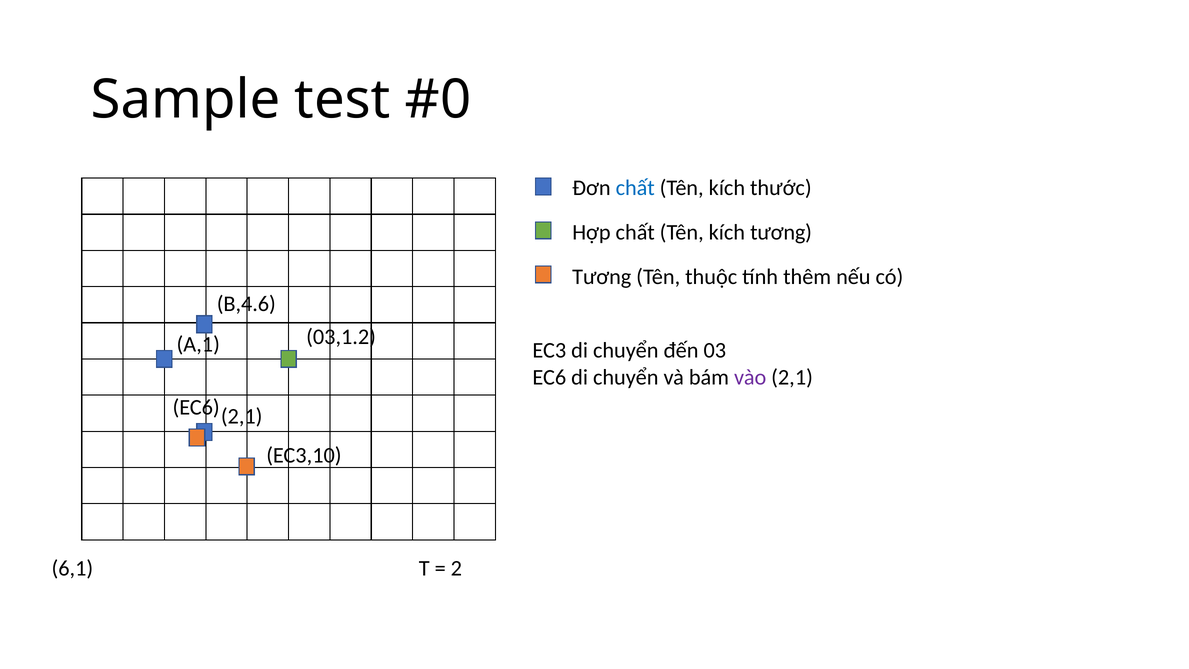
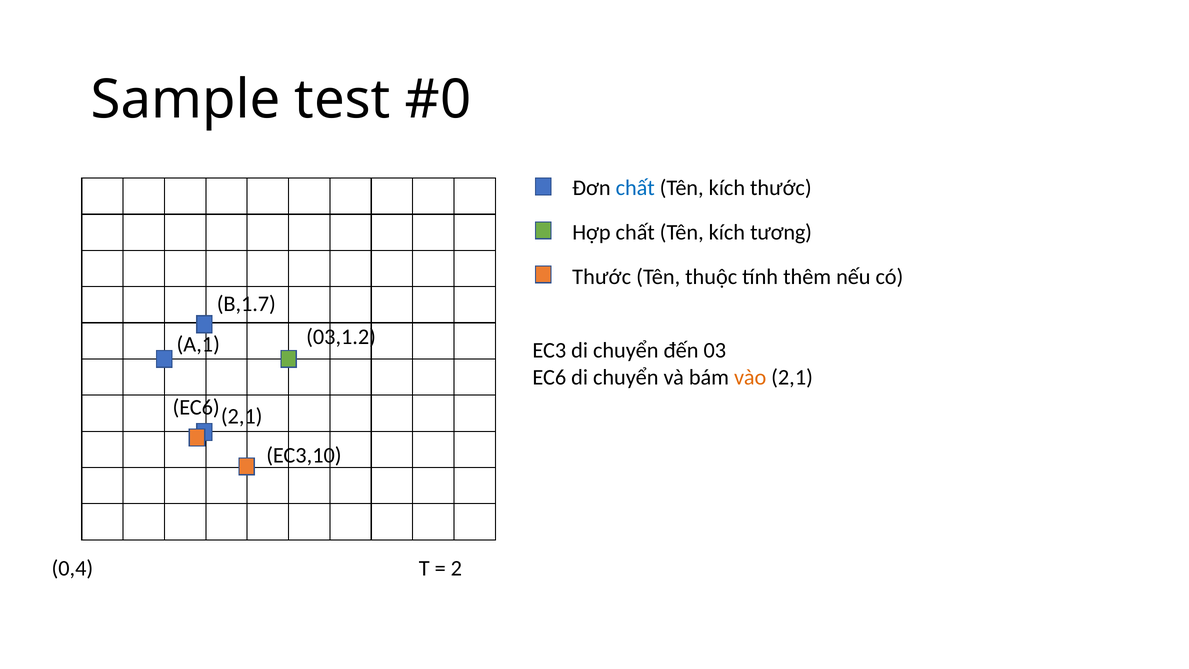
Tương at (602, 277): Tương -> Thước
B,4.6: B,4.6 -> B,1.7
vào colour: purple -> orange
6,1: 6,1 -> 0,4
